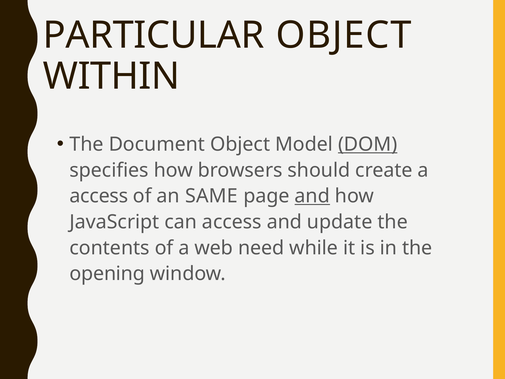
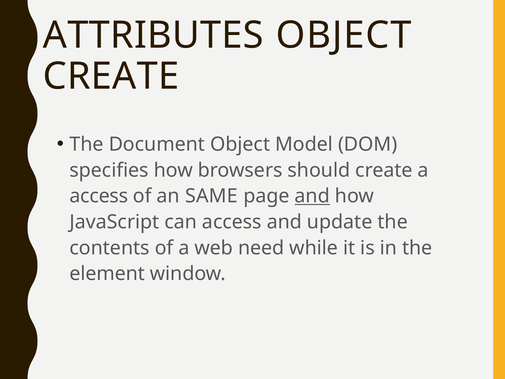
PARTICULAR: PARTICULAR -> ATTRIBUTES
WITHIN at (111, 76): WITHIN -> CREATE
DOM underline: present -> none
opening: opening -> element
